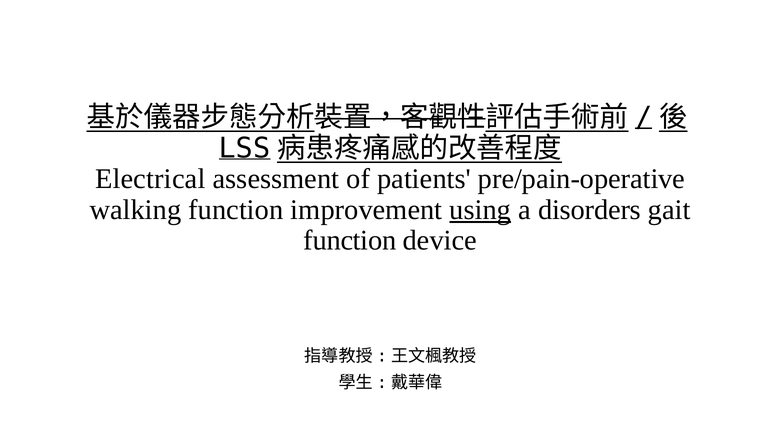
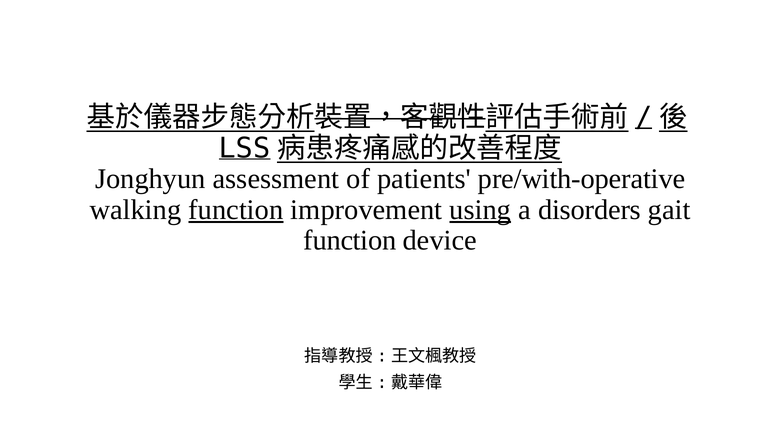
Electrical: Electrical -> Jonghyun
pre/pain-operative: pre/pain-operative -> pre/with-operative
function at (236, 210) underline: none -> present
